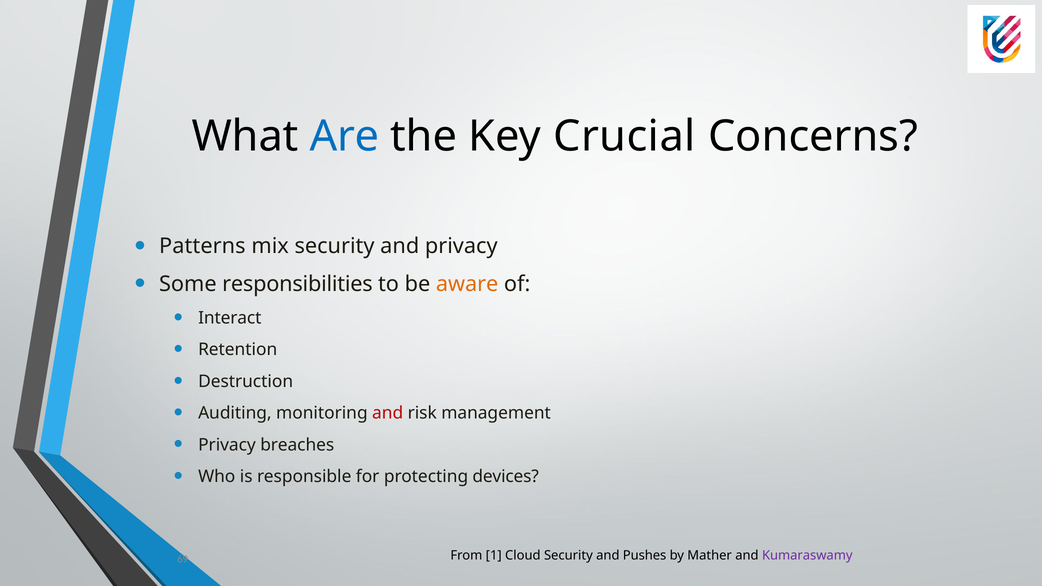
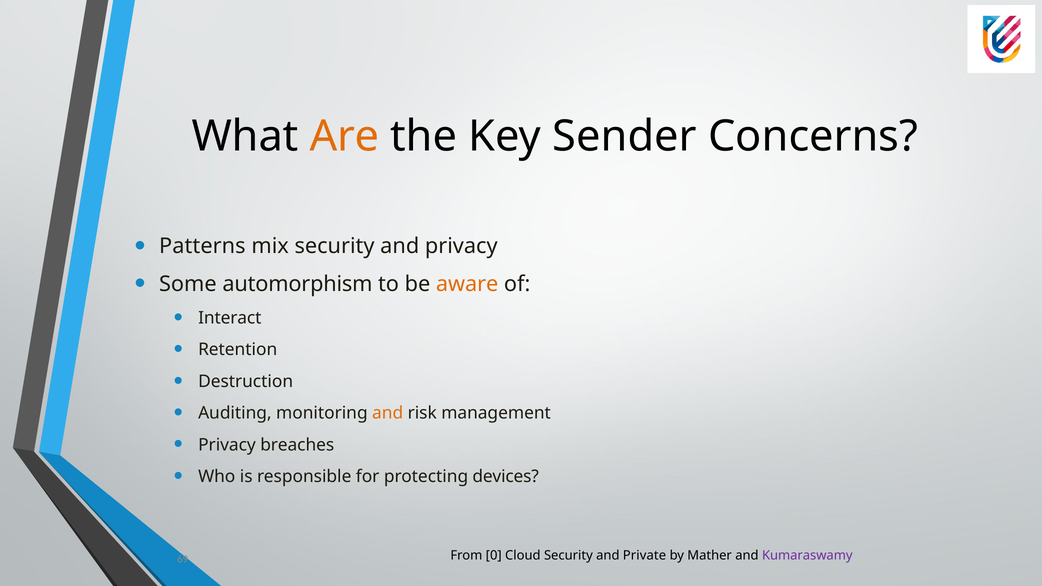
Are colour: blue -> orange
Crucial: Crucial -> Sender
responsibilities: responsibilities -> automorphism
and at (388, 413) colour: red -> orange
1: 1 -> 0
Pushes: Pushes -> Private
